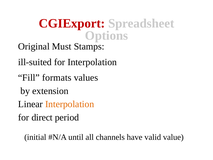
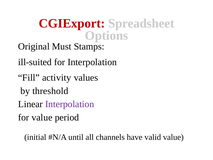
formats: formats -> activity
extension: extension -> threshold
Interpolation at (70, 104) colour: orange -> purple
for direct: direct -> value
